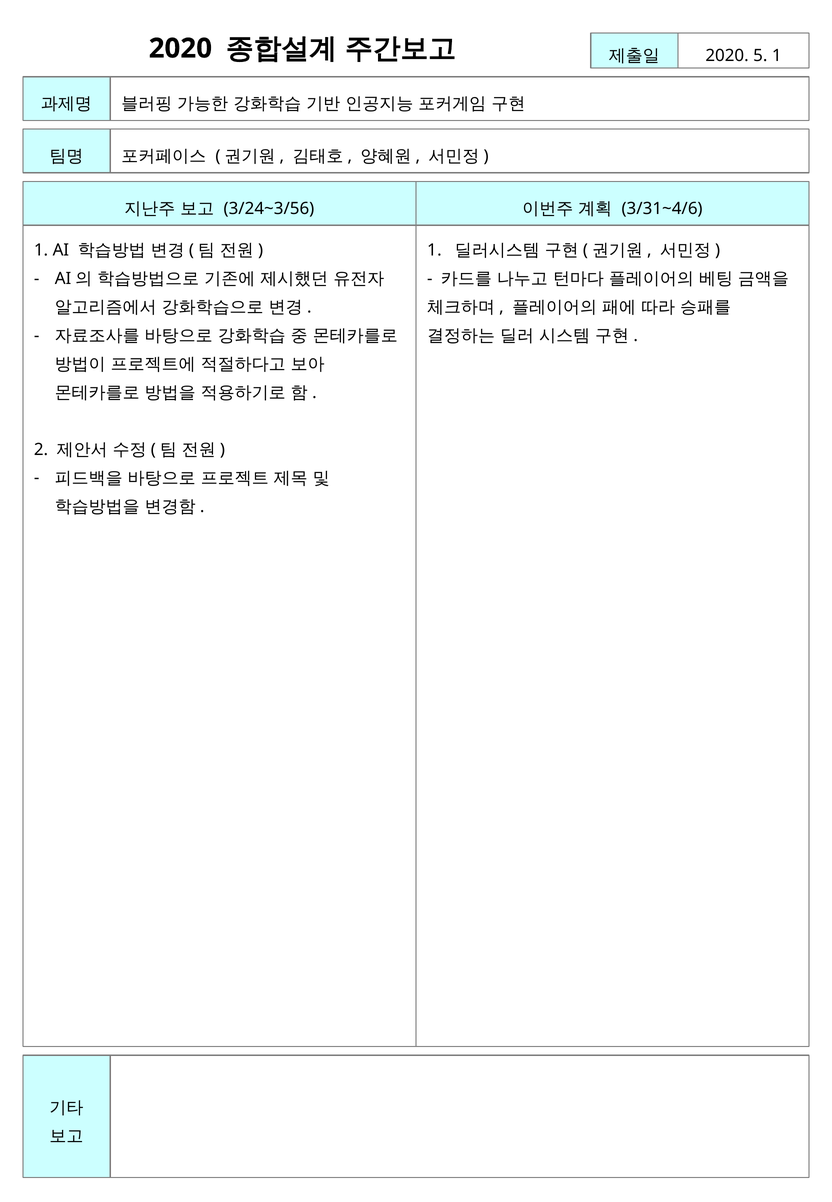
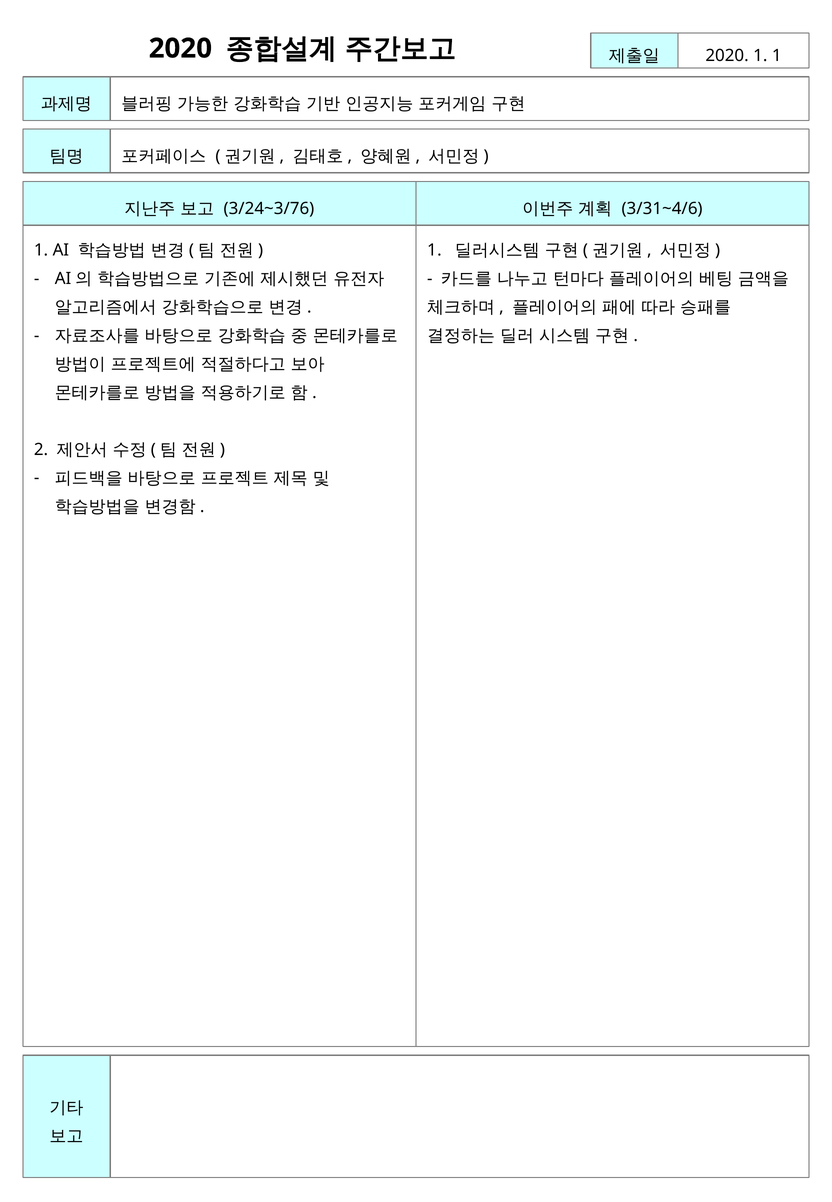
2020 5: 5 -> 1
3/24~3/56: 3/24~3/56 -> 3/24~3/76
